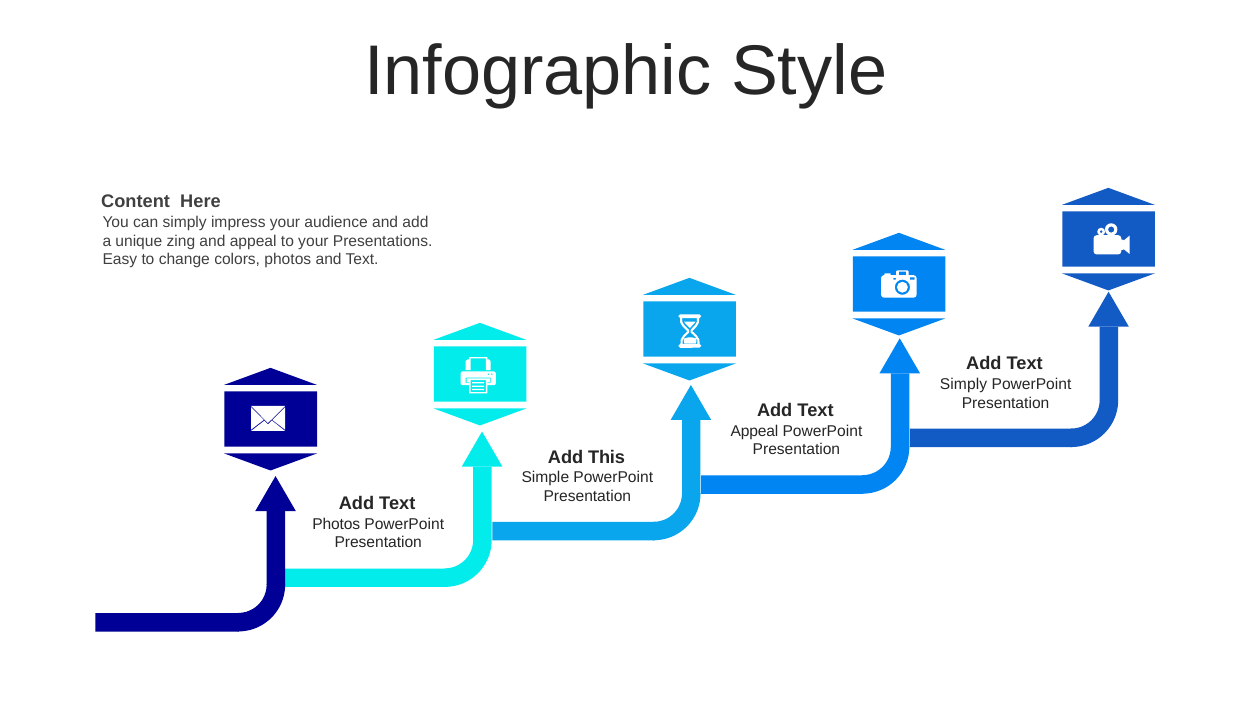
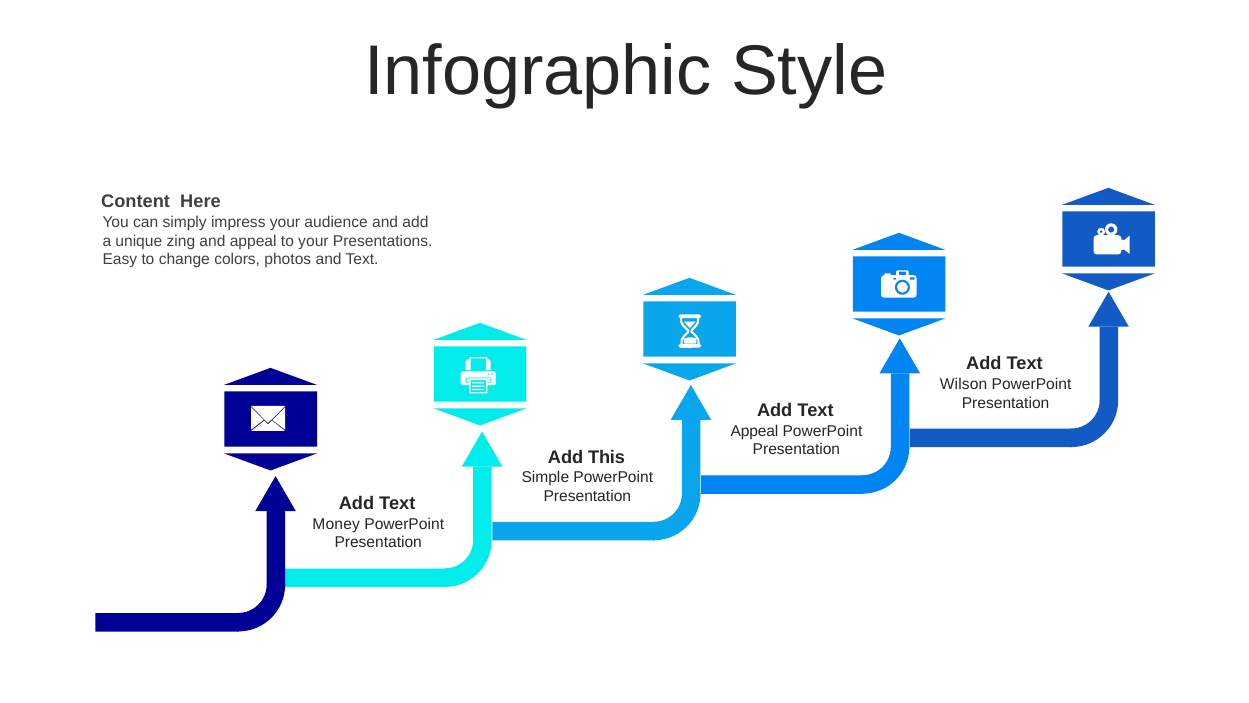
Simply at (964, 384): Simply -> Wilson
Photos at (336, 524): Photos -> Money
